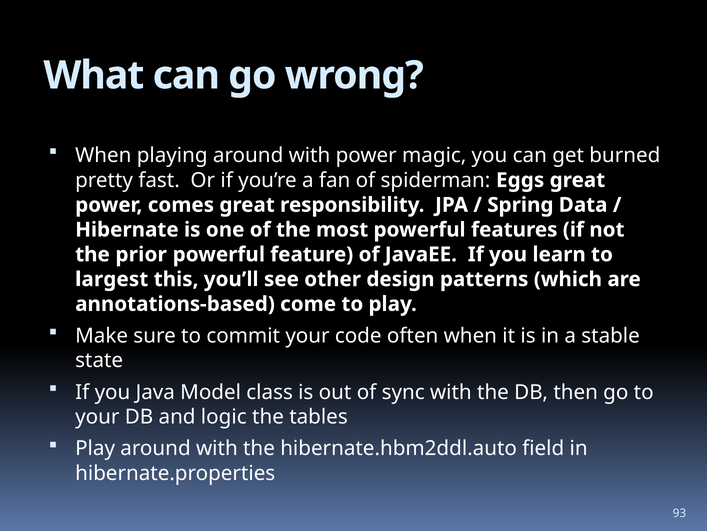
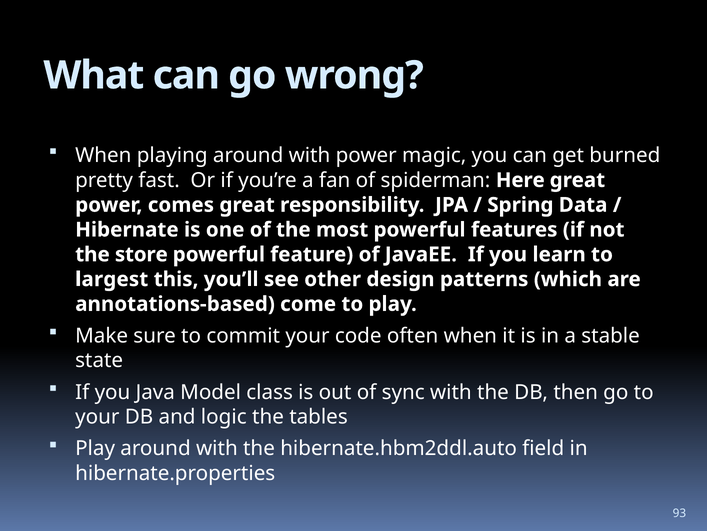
Eggs: Eggs -> Here
prior: prior -> store
